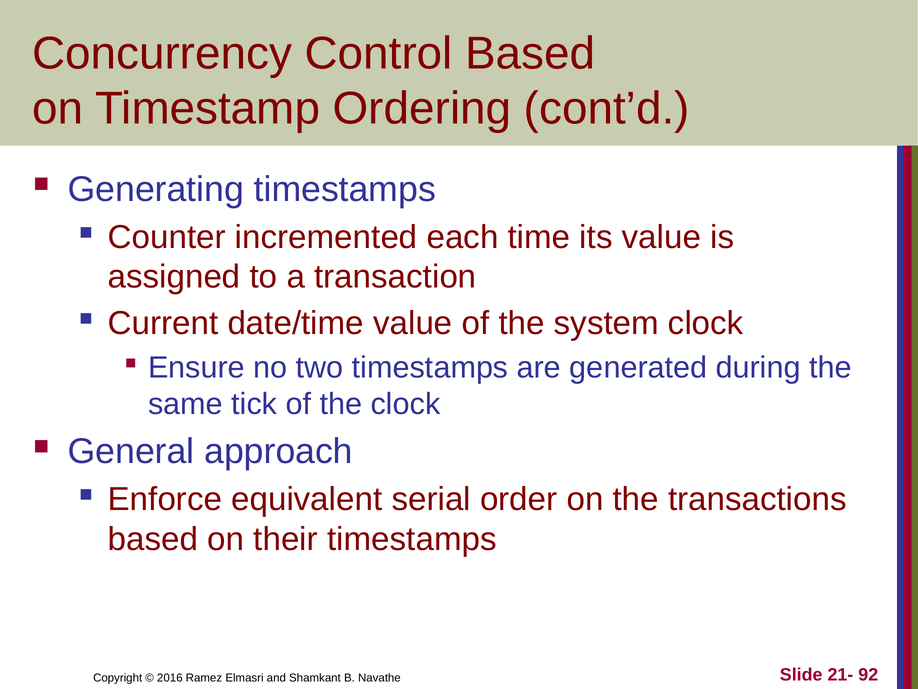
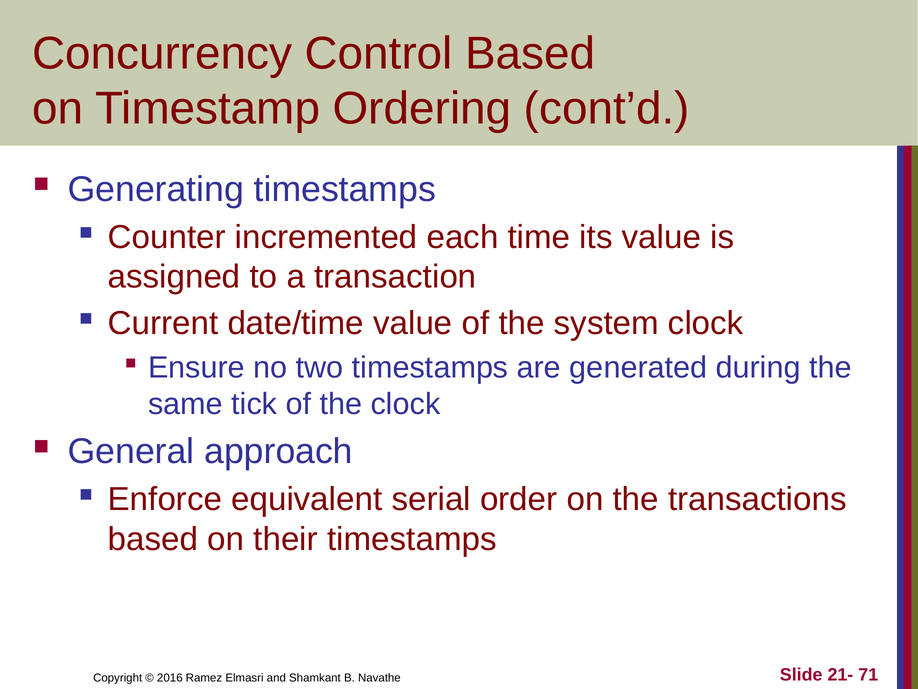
92: 92 -> 71
